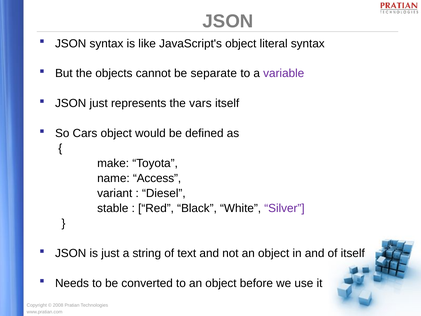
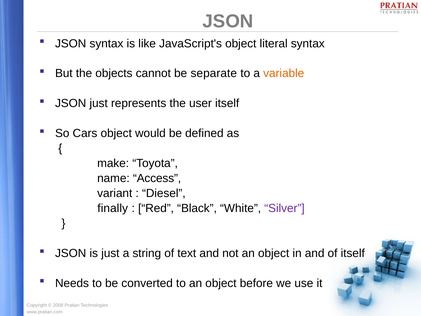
variable colour: purple -> orange
vars: vars -> user
stable: stable -> finally
